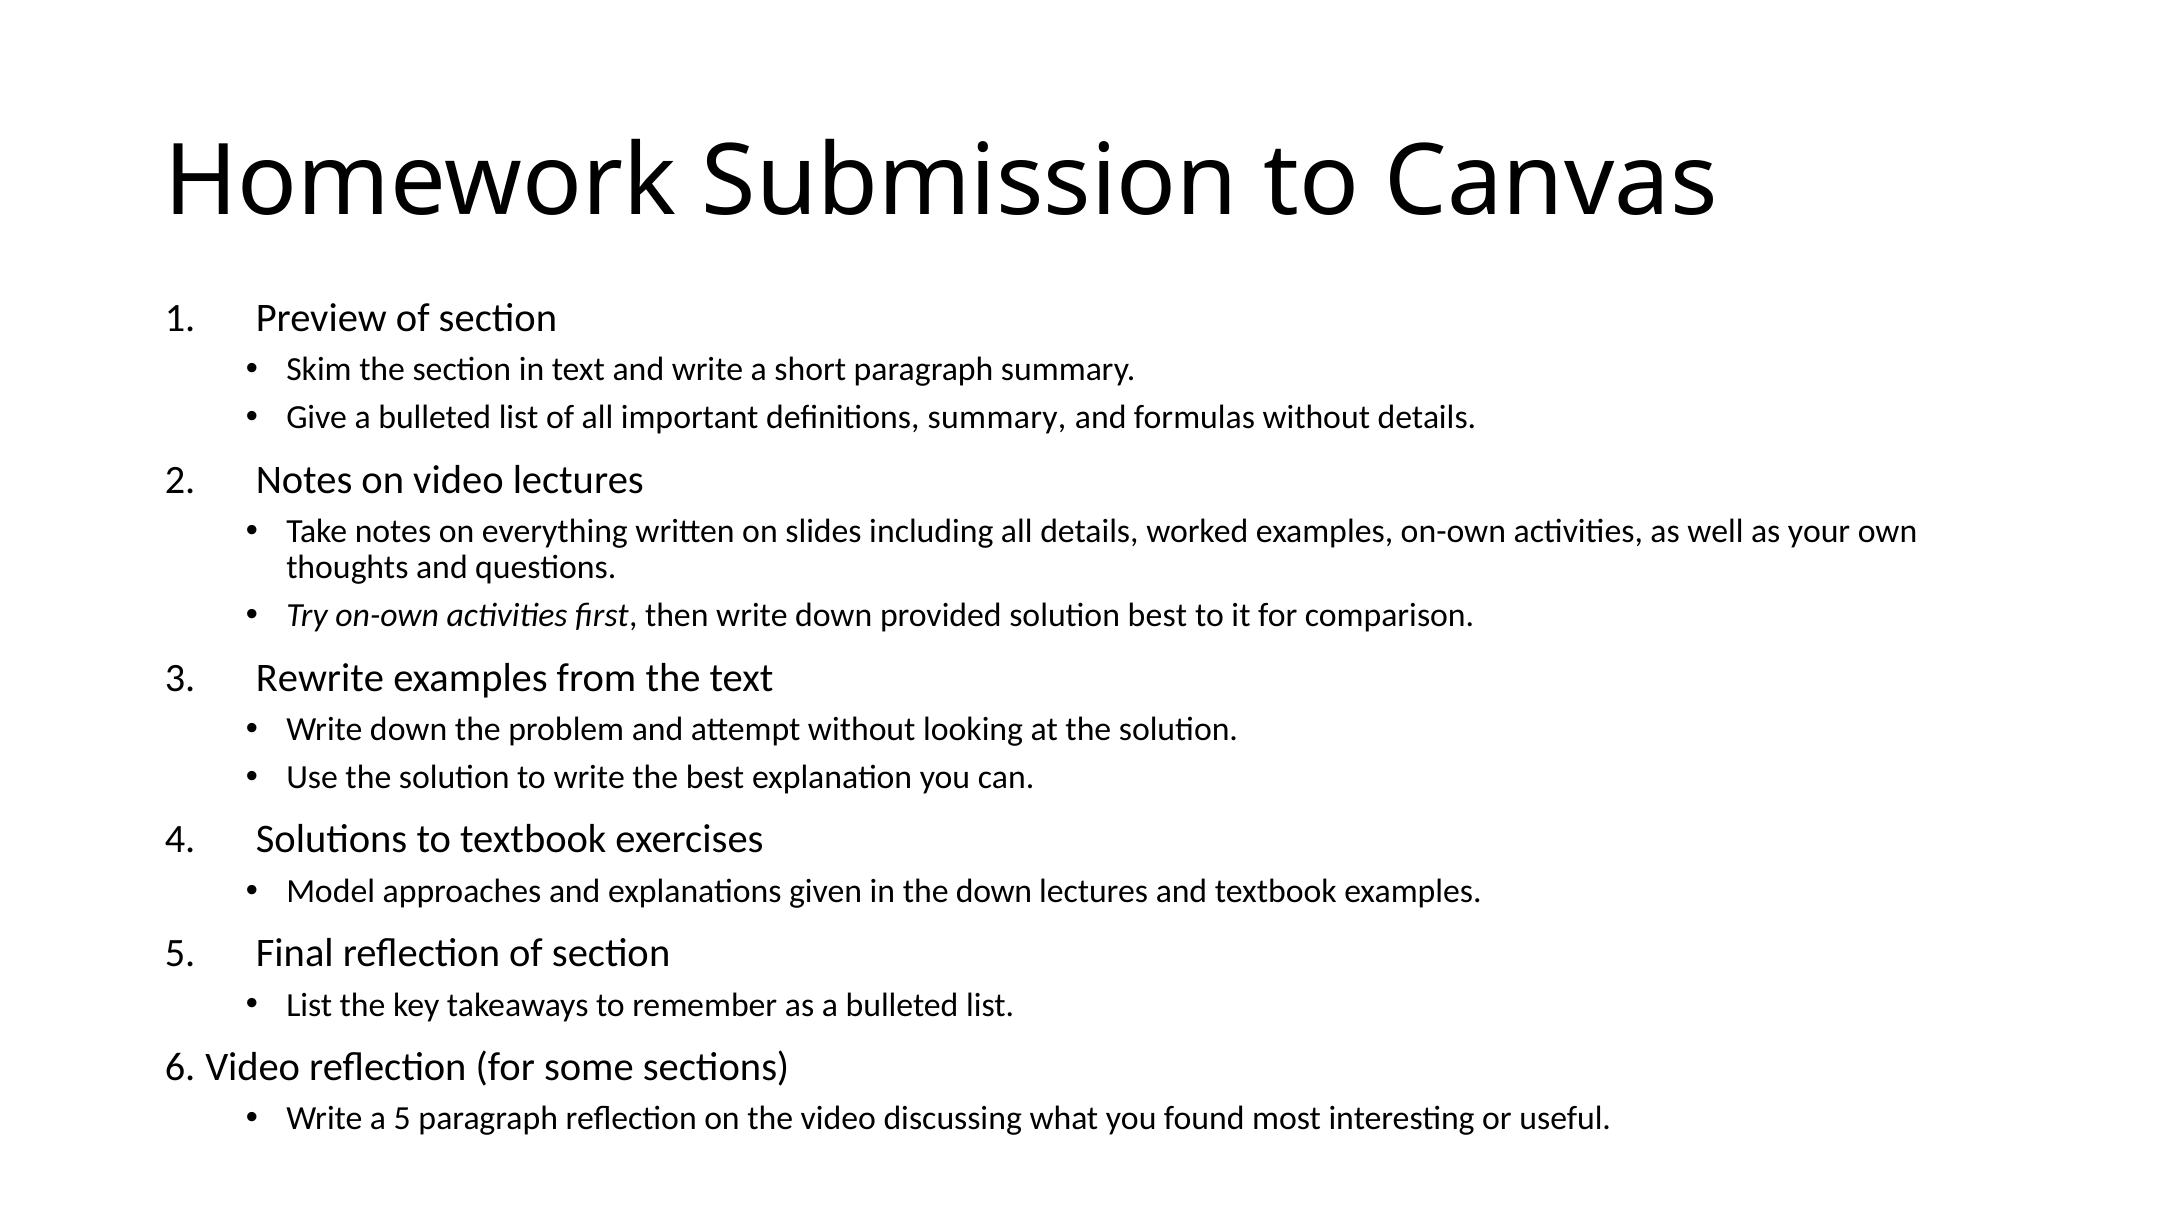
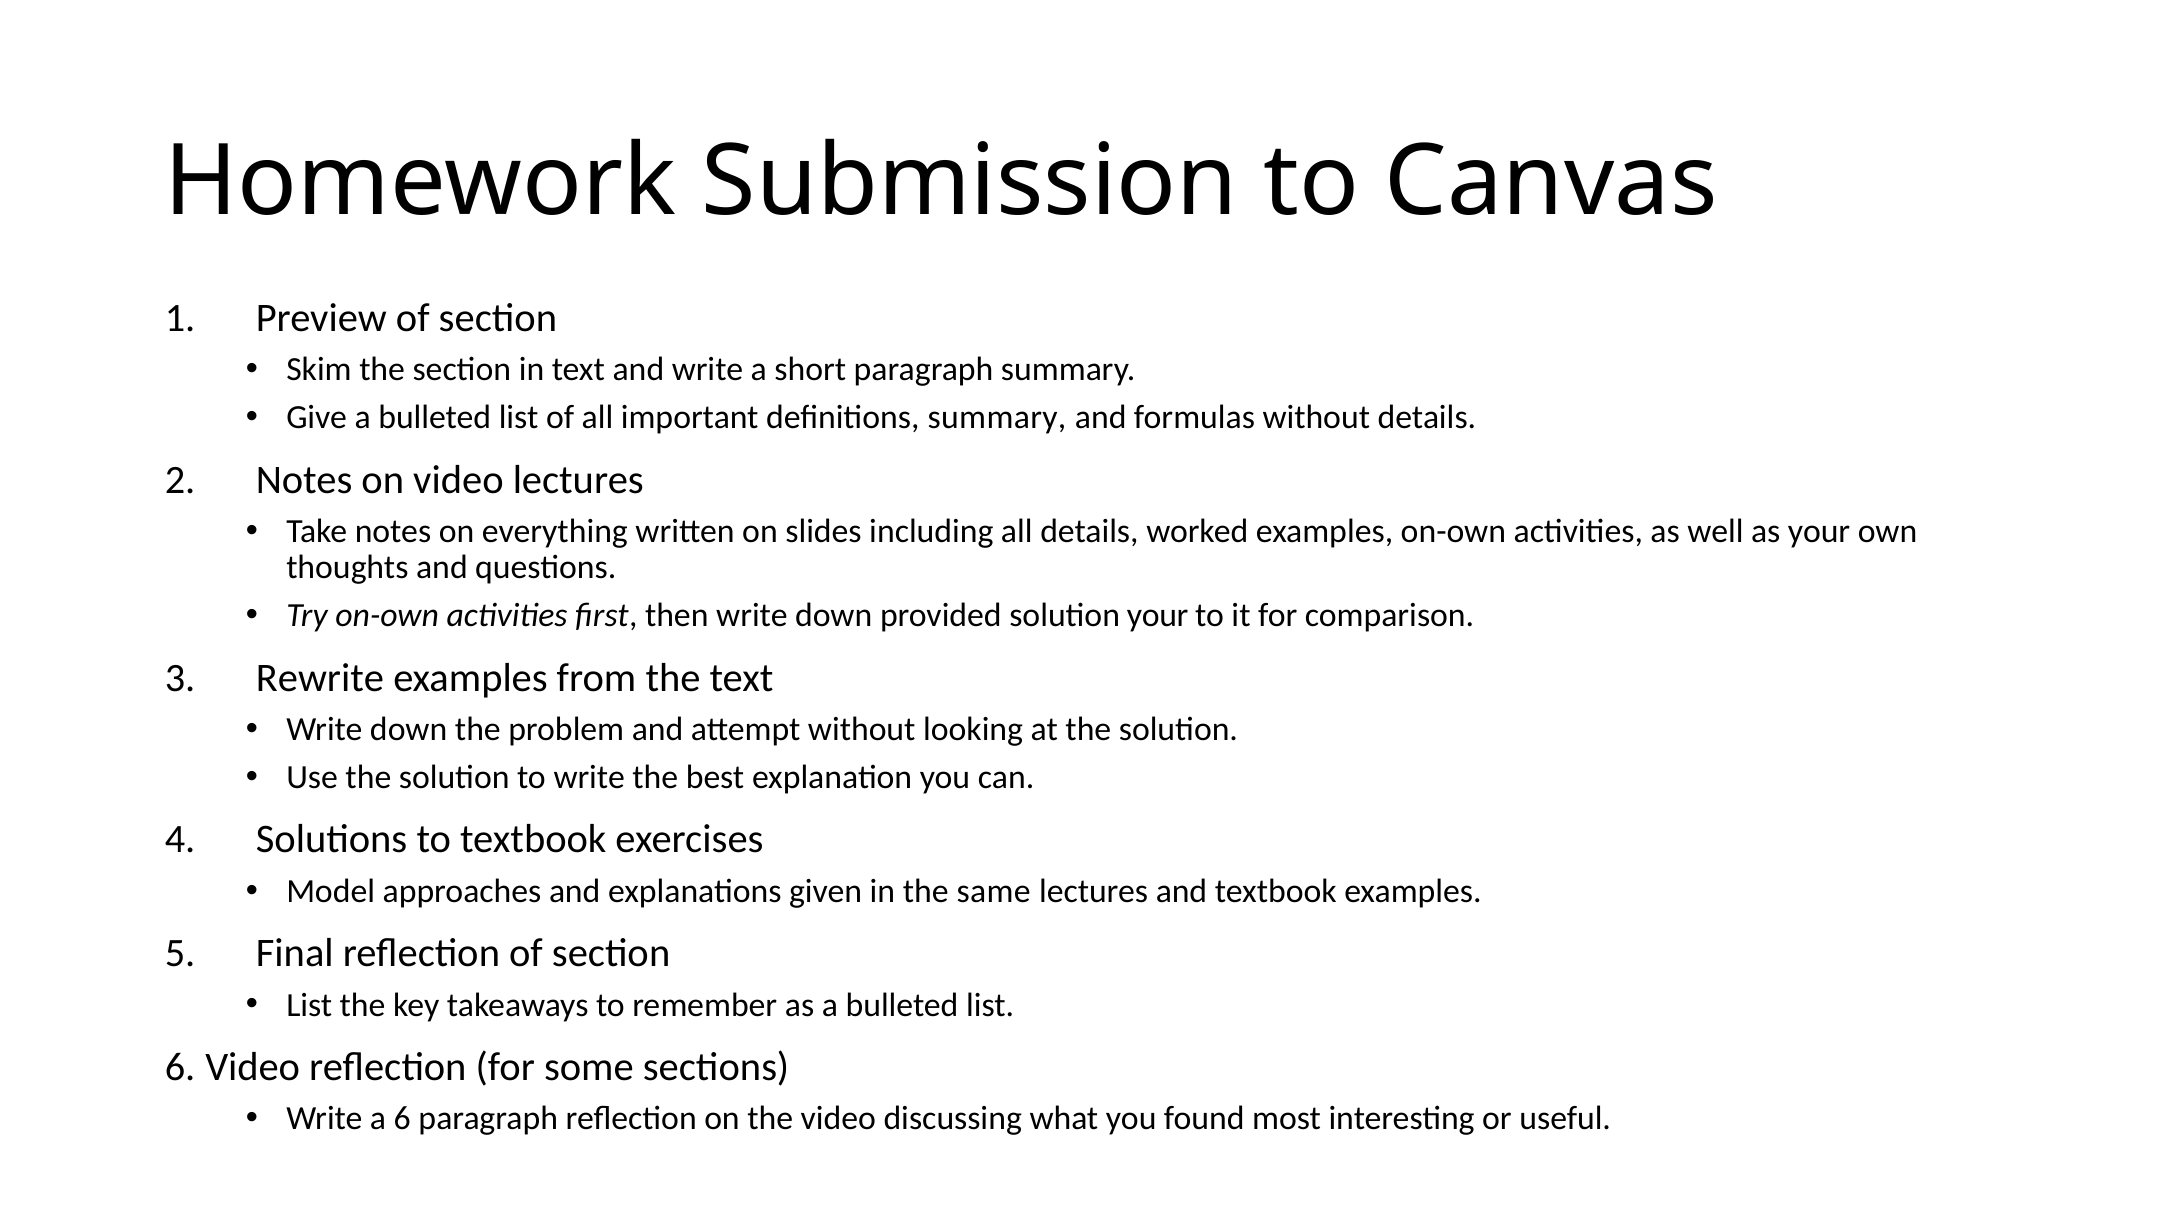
solution best: best -> your
the down: down -> same
a 5: 5 -> 6
